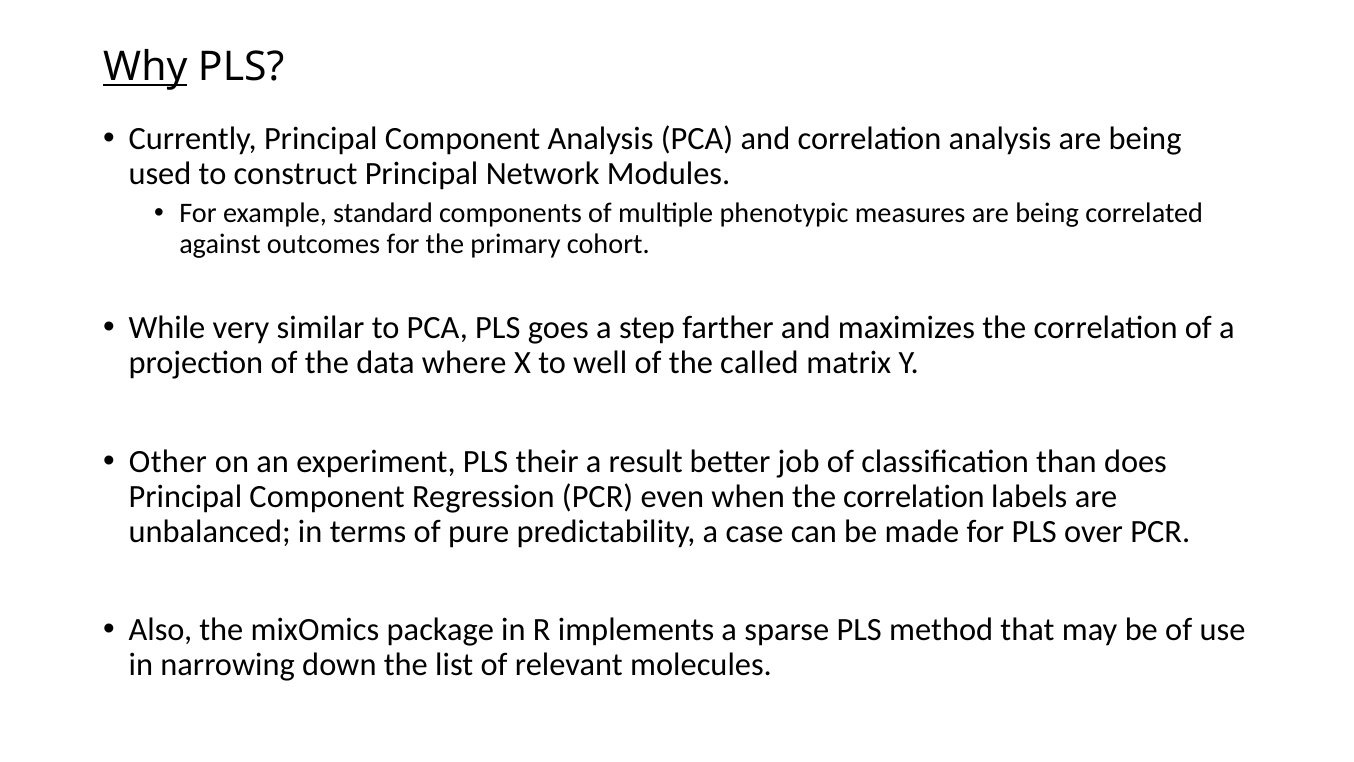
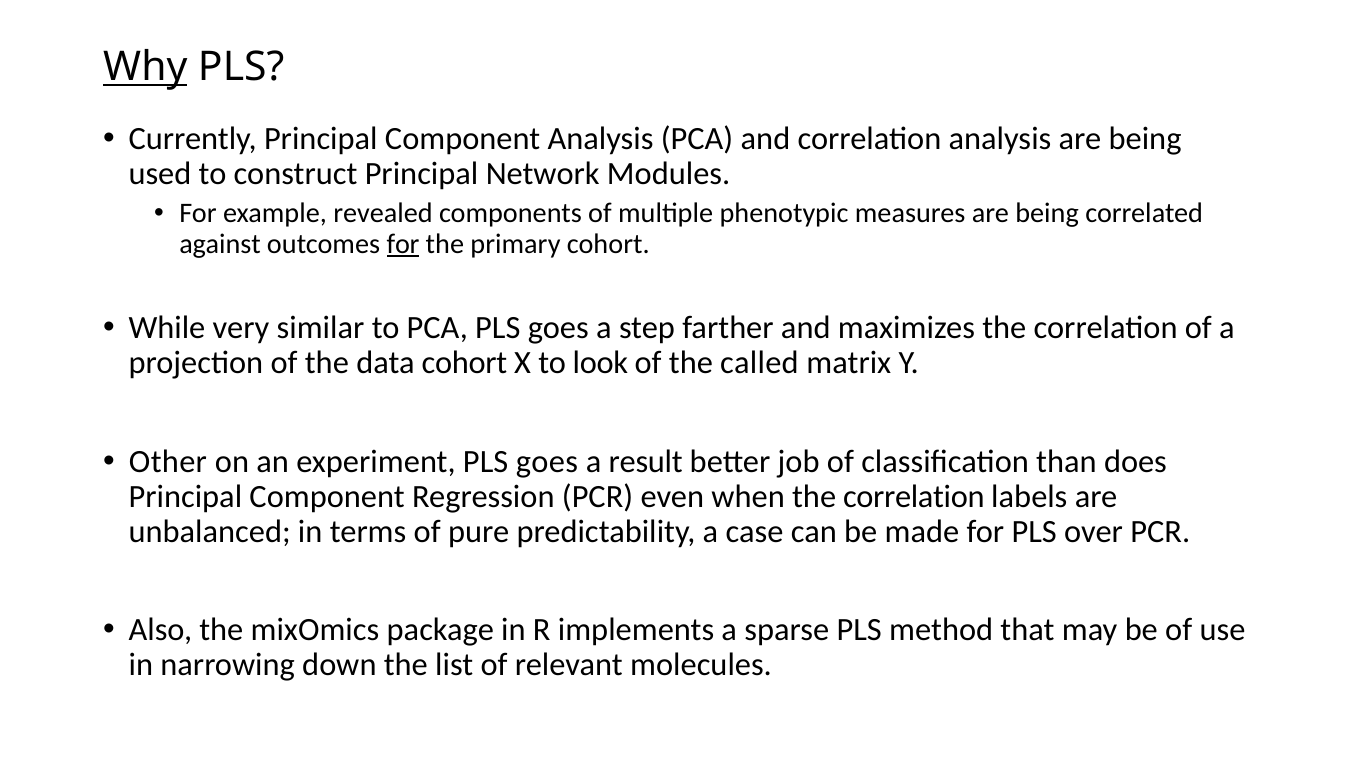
standard: standard -> revealed
for at (403, 244) underline: none -> present
data where: where -> cohort
well: well -> look
experiment PLS their: their -> goes
